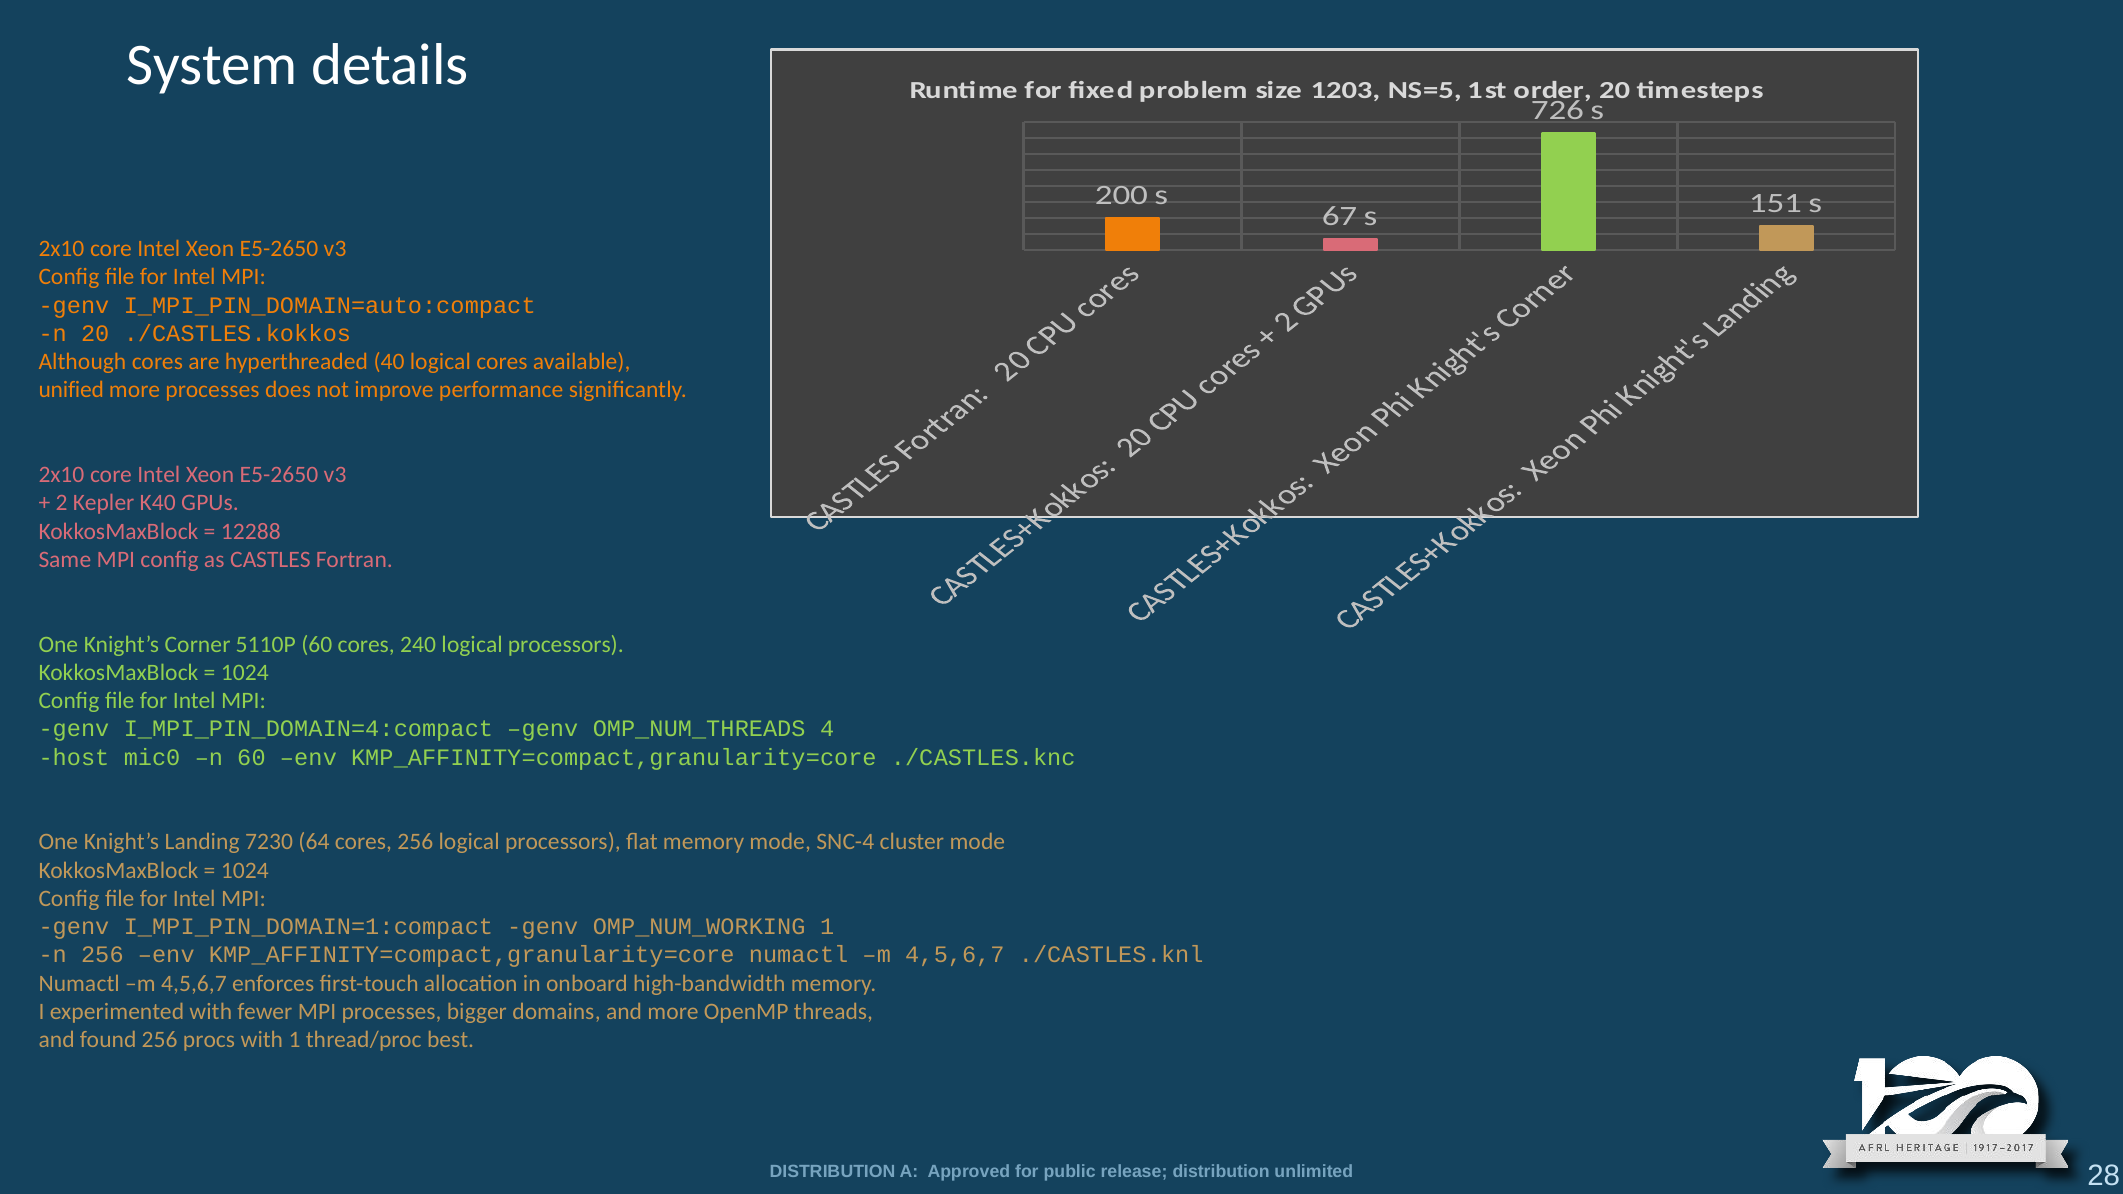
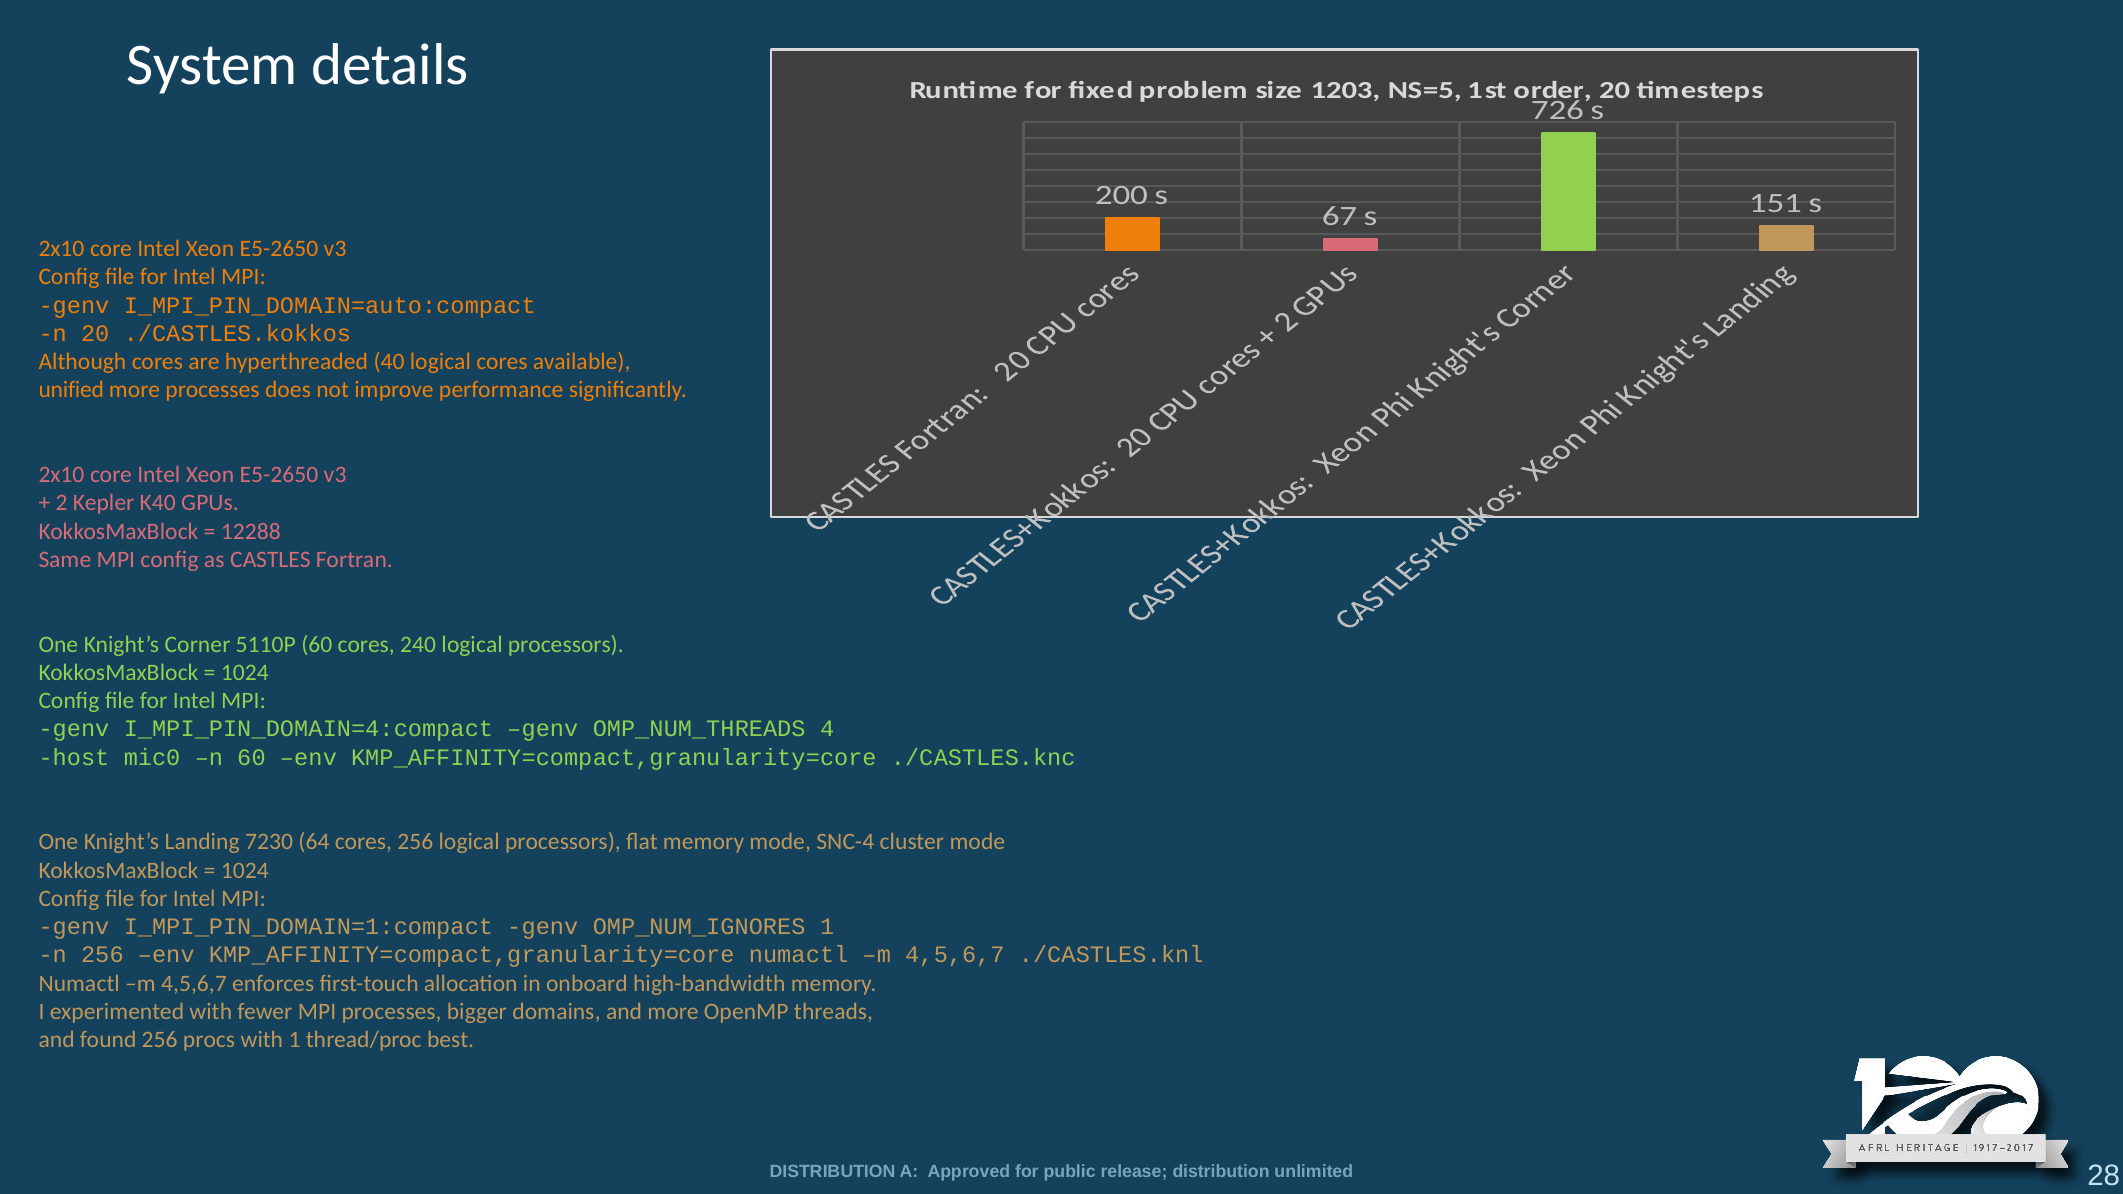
OMP_NUM_WORKING: OMP_NUM_WORKING -> OMP_NUM_IGNORES
